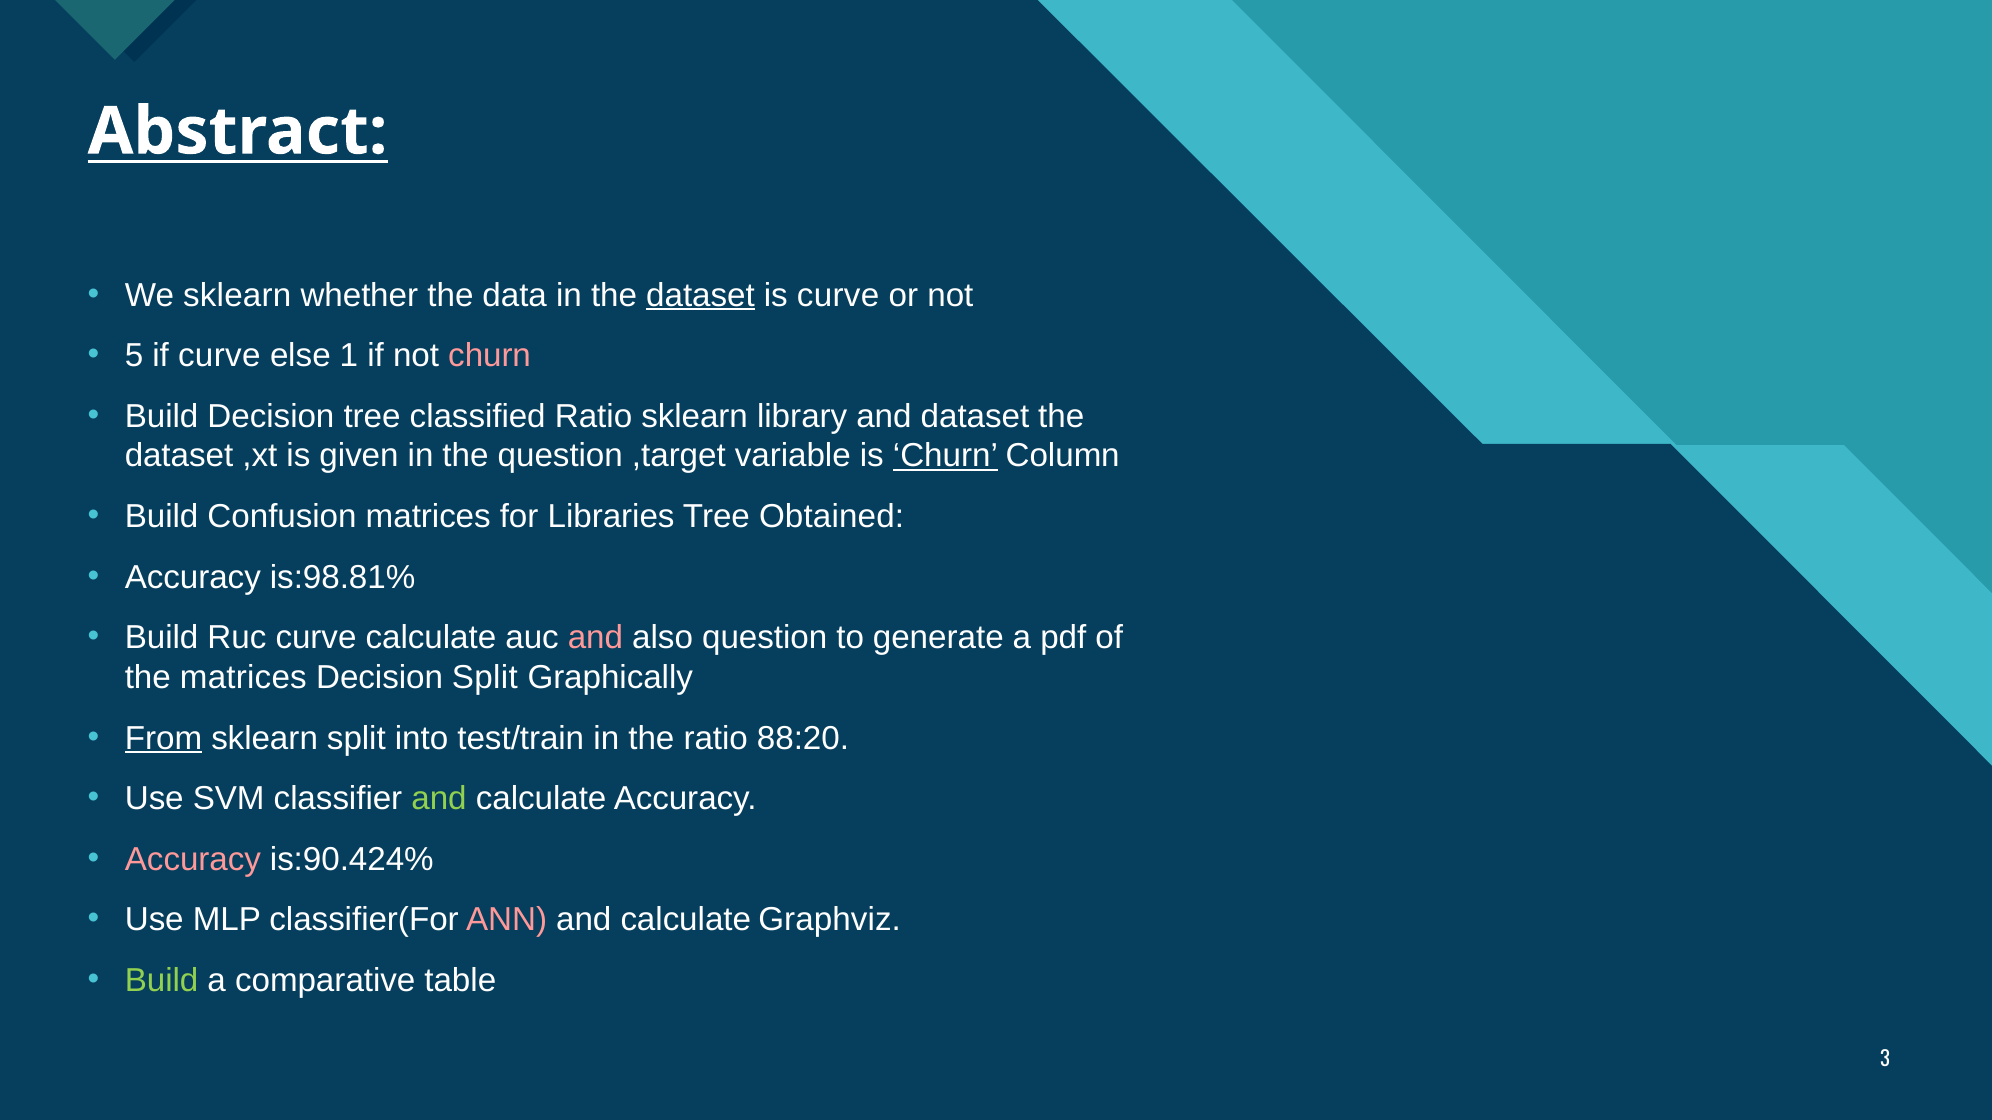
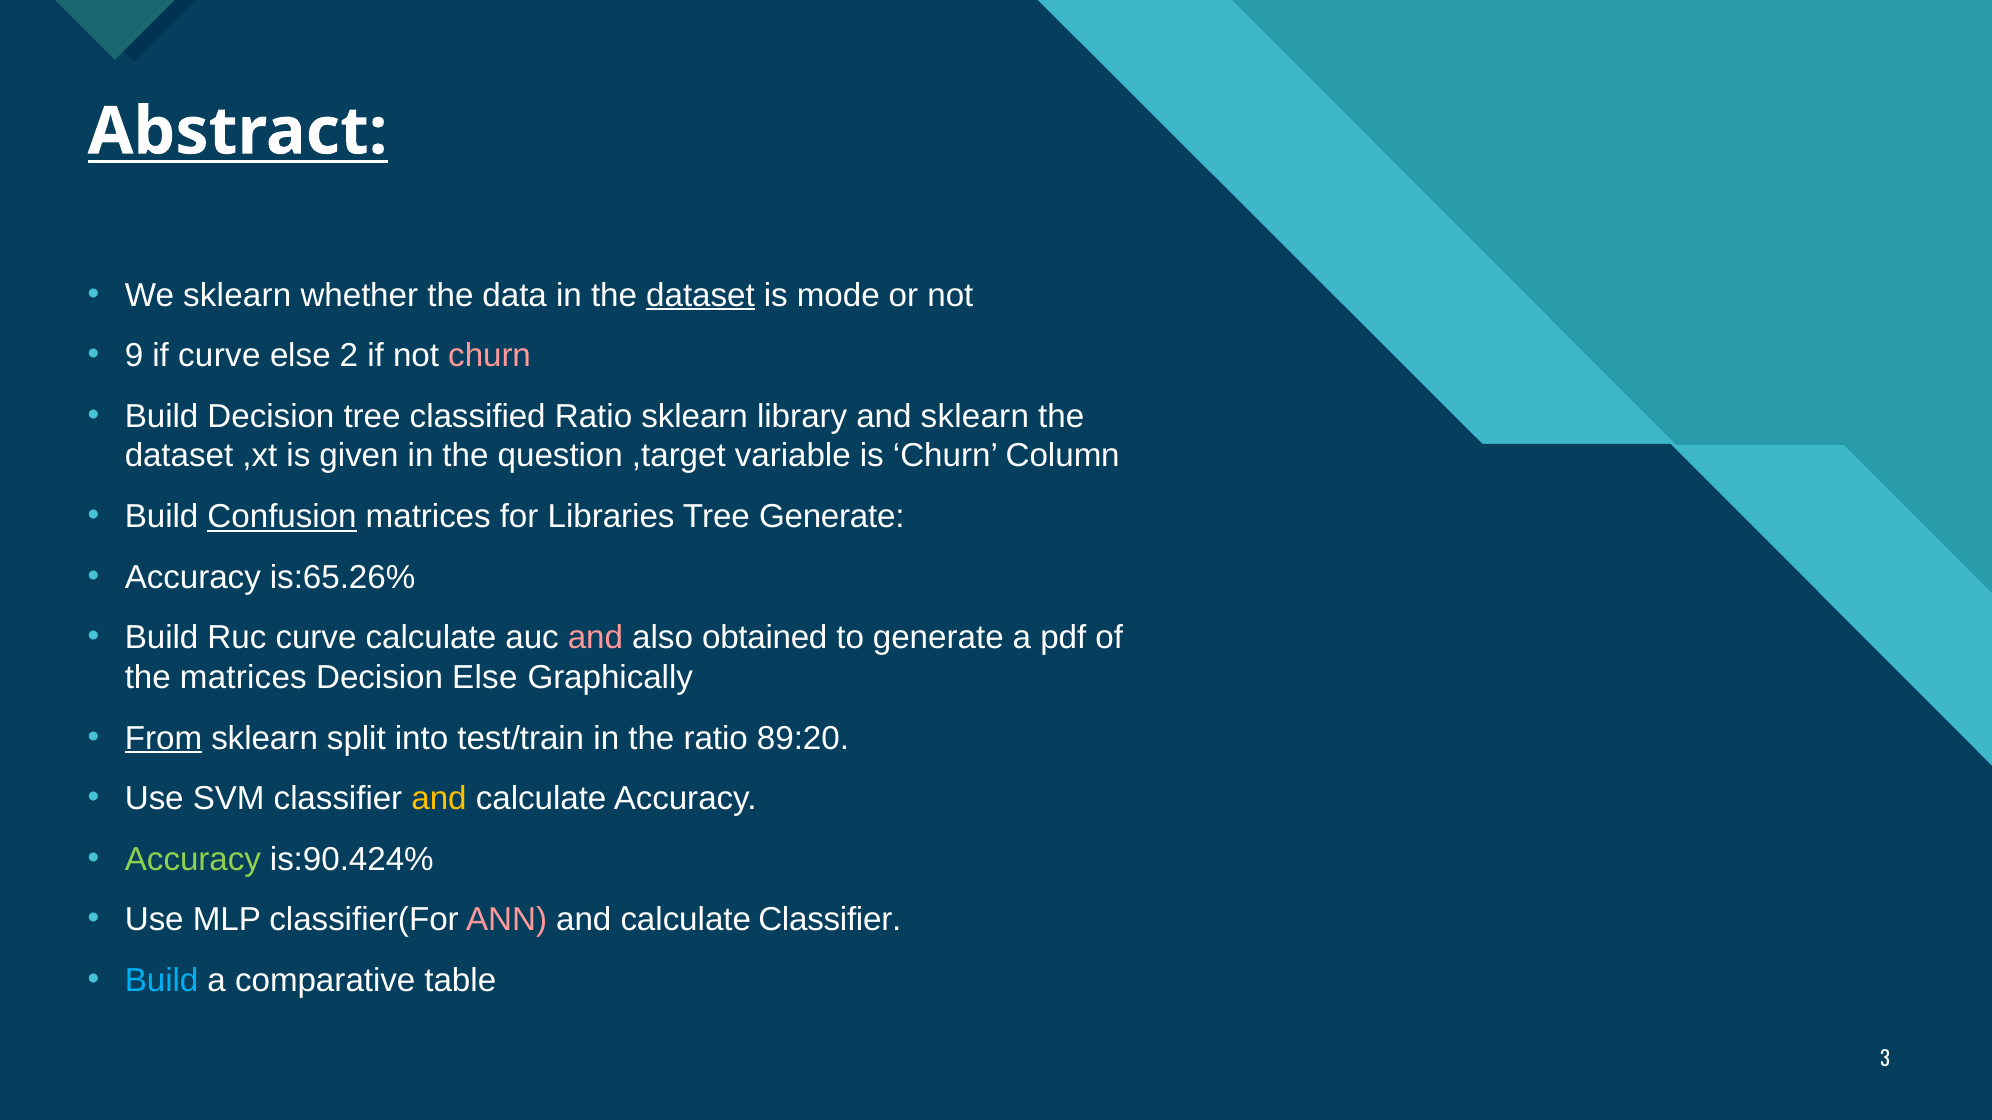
is curve: curve -> mode
5: 5 -> 9
1: 1 -> 2
and dataset: dataset -> sklearn
Churn at (945, 456) underline: present -> none
Confusion underline: none -> present
Tree Obtained: Obtained -> Generate
is:98.81%: is:98.81% -> is:65.26%
also question: question -> obtained
Decision Split: Split -> Else
88:20: 88:20 -> 89:20
and at (439, 799) colour: light green -> yellow
Accuracy at (193, 860) colour: pink -> light green
calculate Graphviz: Graphviz -> Classifier
Build at (162, 981) colour: light green -> light blue
